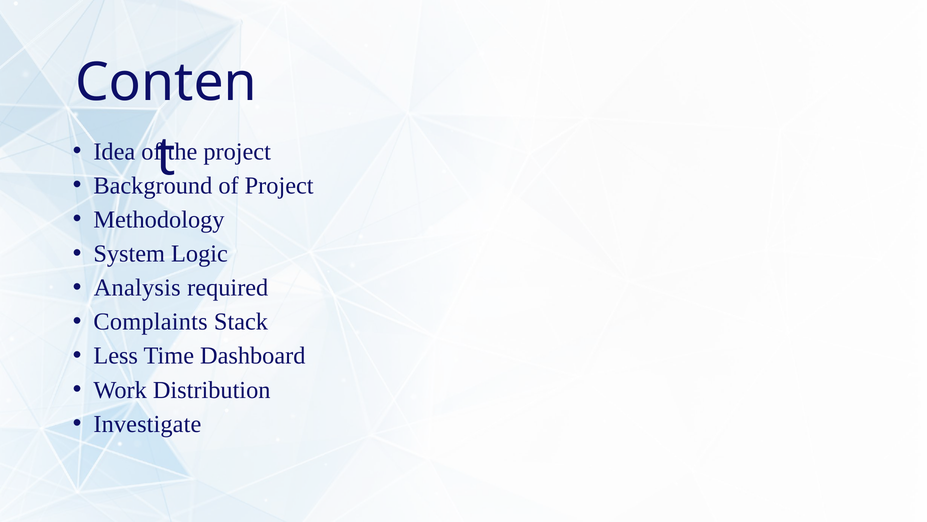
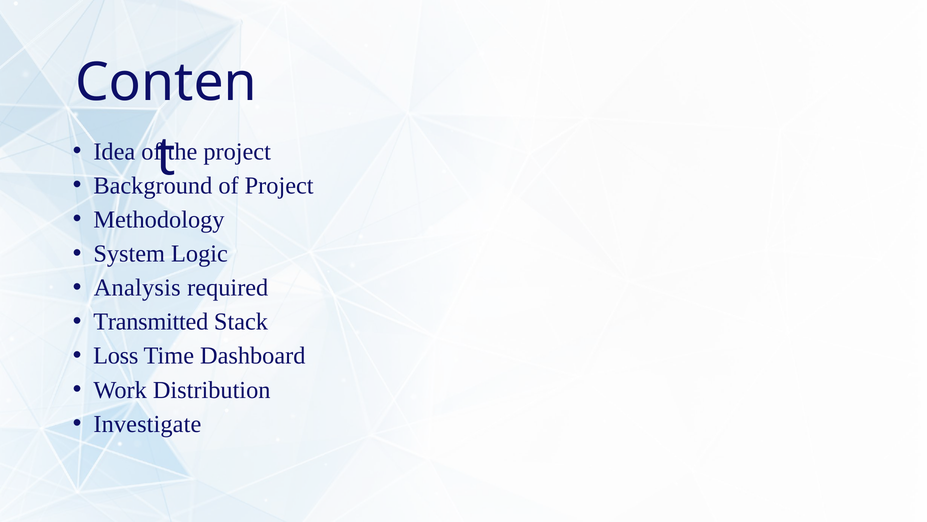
Complaints: Complaints -> Transmitted
Less: Less -> Loss
